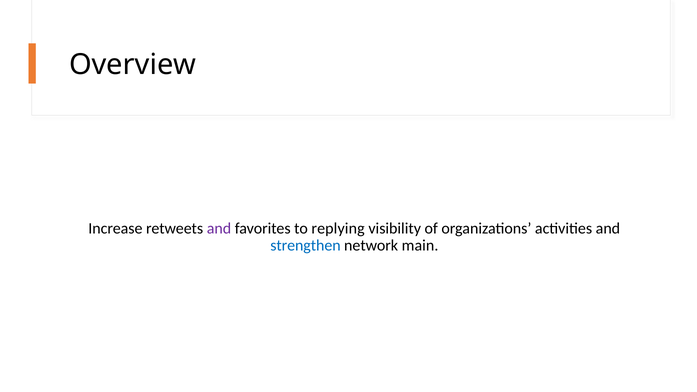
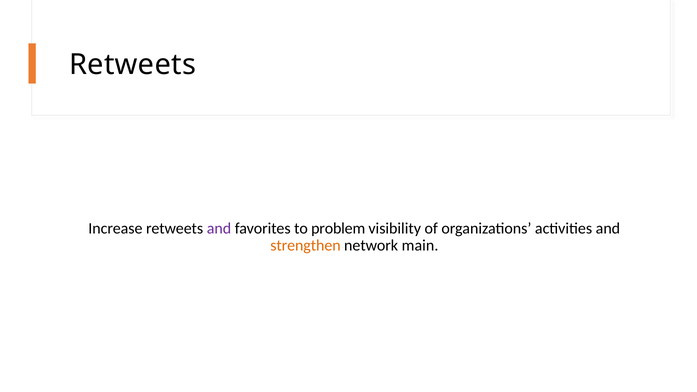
Overview at (133, 65): Overview -> Retweets
replying: replying -> problem
strengthen colour: blue -> orange
